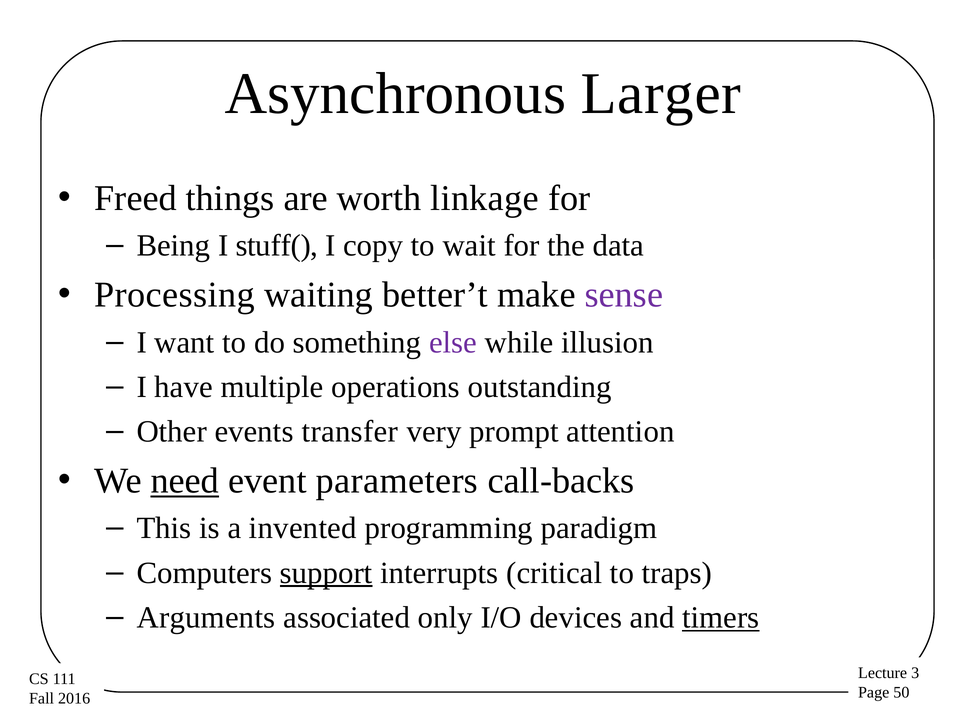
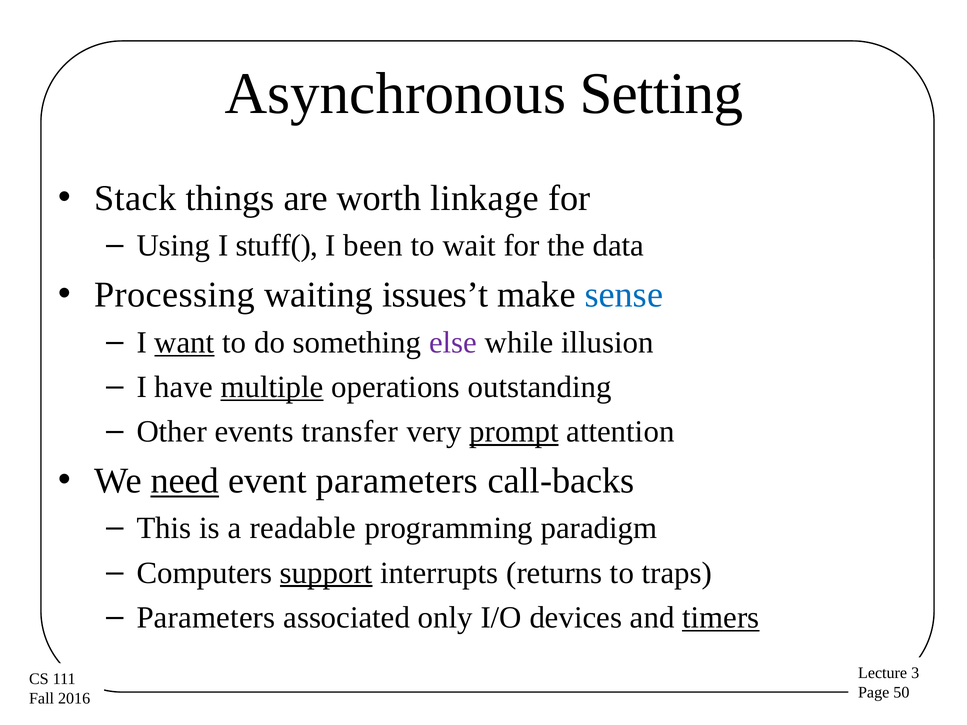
Larger: Larger -> Setting
Freed: Freed -> Stack
Being: Being -> Using
copy: copy -> been
better’t: better’t -> issues’t
sense colour: purple -> blue
want underline: none -> present
multiple underline: none -> present
prompt underline: none -> present
invented: invented -> readable
critical: critical -> returns
Arguments at (206, 618): Arguments -> Parameters
